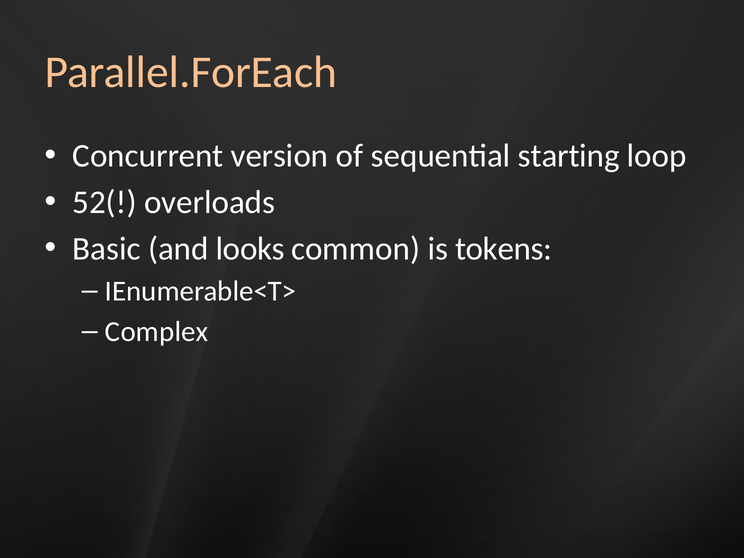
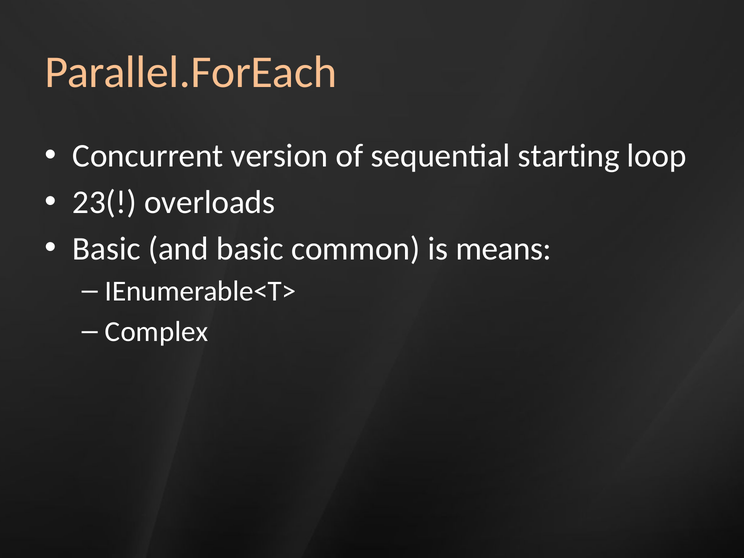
52(: 52( -> 23(
and looks: looks -> basic
tokens: tokens -> means
